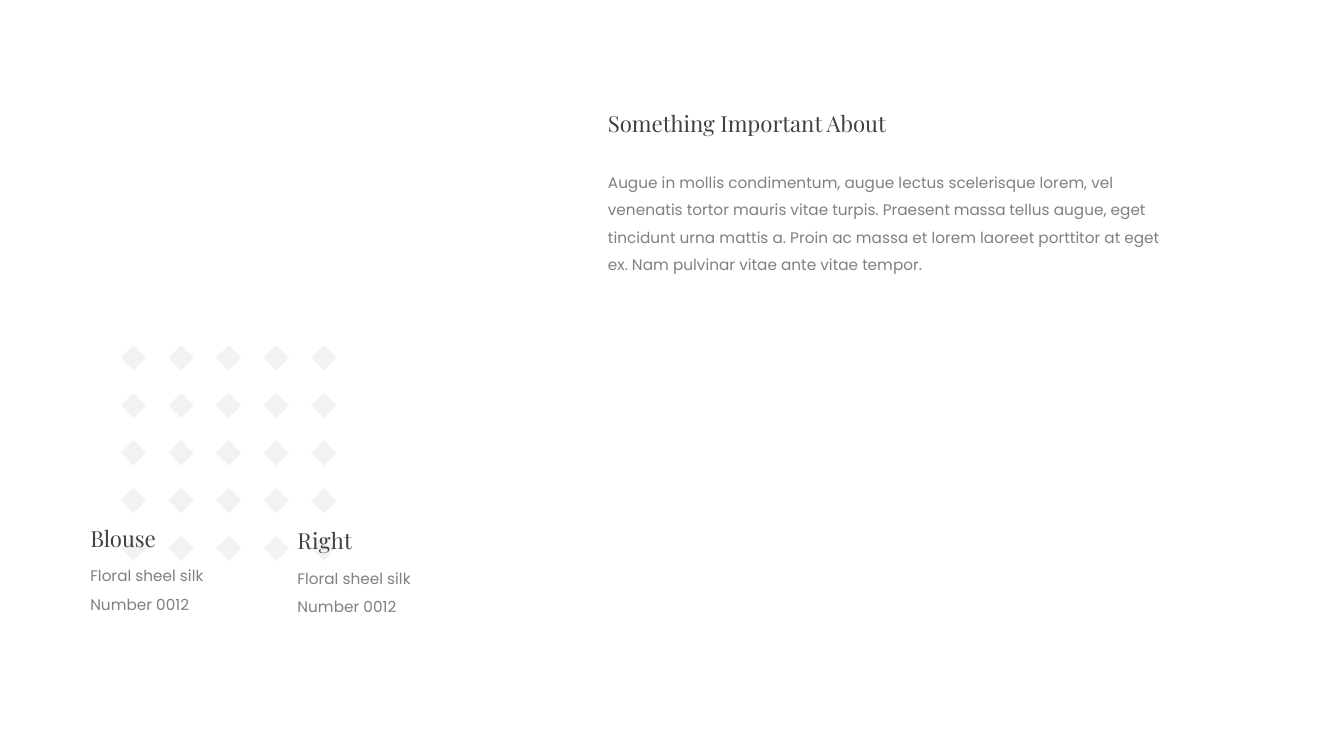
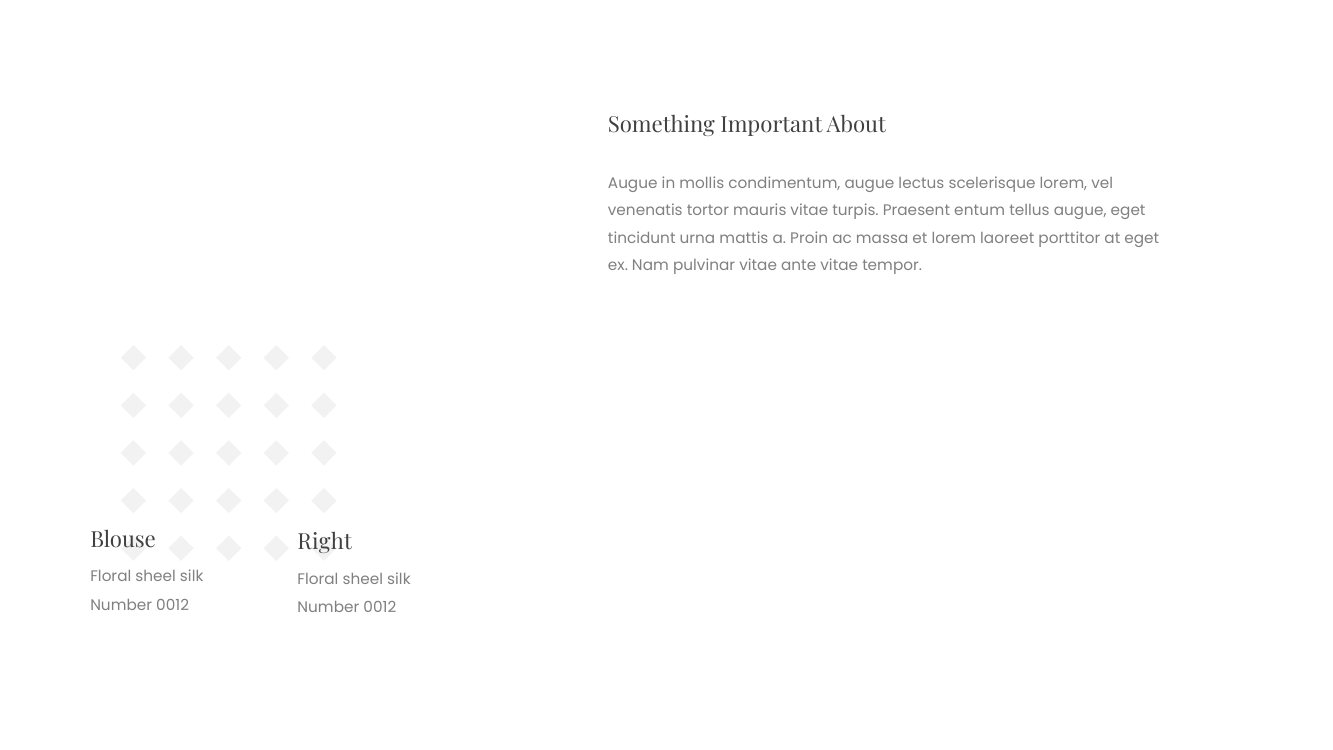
Praesent massa: massa -> entum
